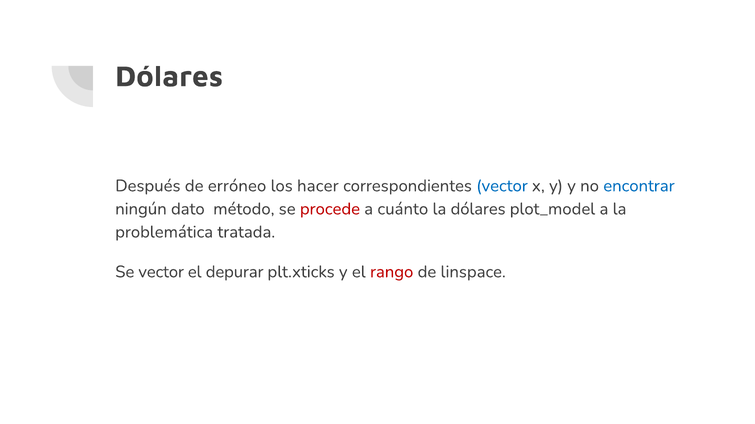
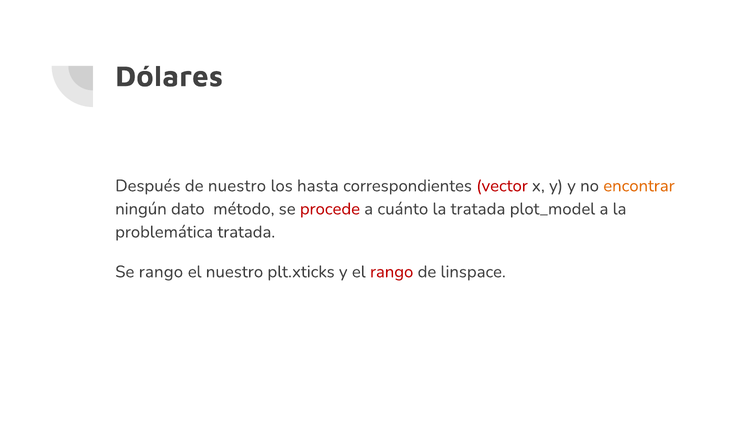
de erróneo: erróneo -> nuestro
hacer: hacer -> hasta
vector at (502, 186) colour: blue -> red
encontrar colour: blue -> orange
la dólares: dólares -> tratada
Se vector: vector -> rango
el depurar: depurar -> nuestro
